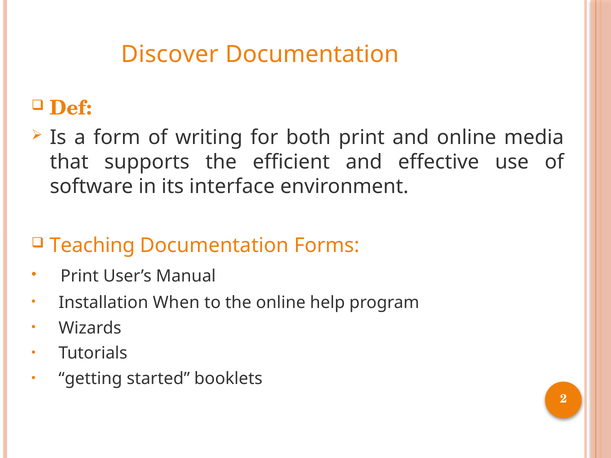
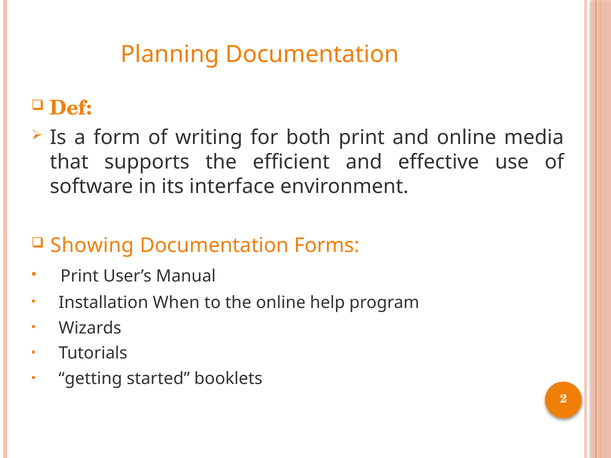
Discover: Discover -> Planning
Teaching: Teaching -> Showing
